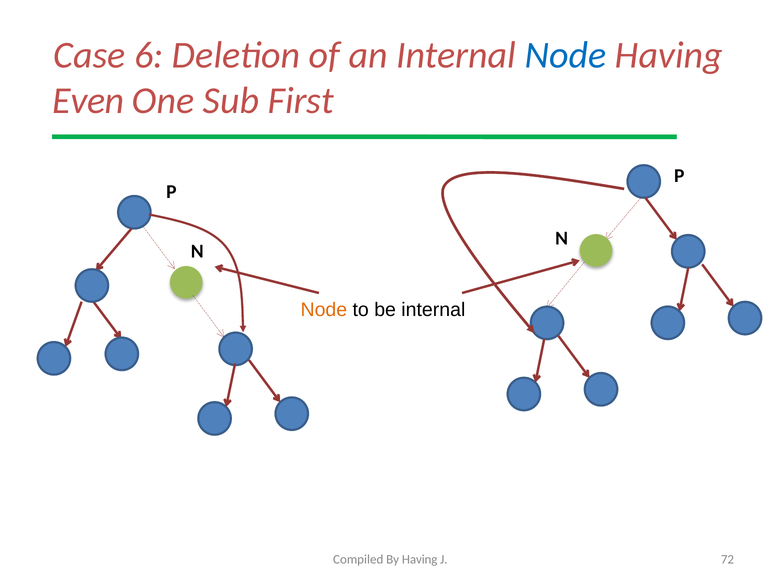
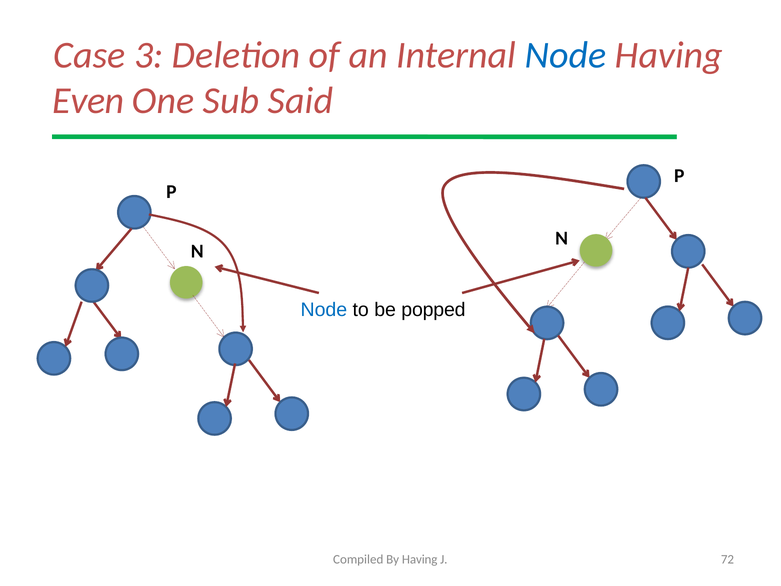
6: 6 -> 3
First: First -> Said
Node at (324, 310) colour: orange -> blue
be internal: internal -> popped
